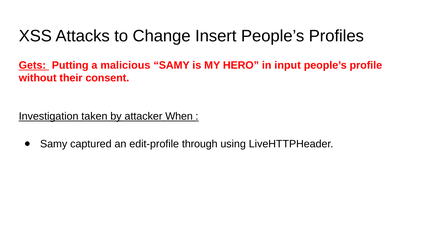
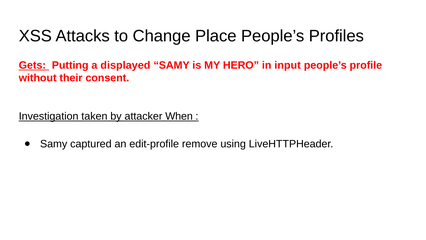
Insert: Insert -> Place
malicious: malicious -> displayed
through: through -> remove
